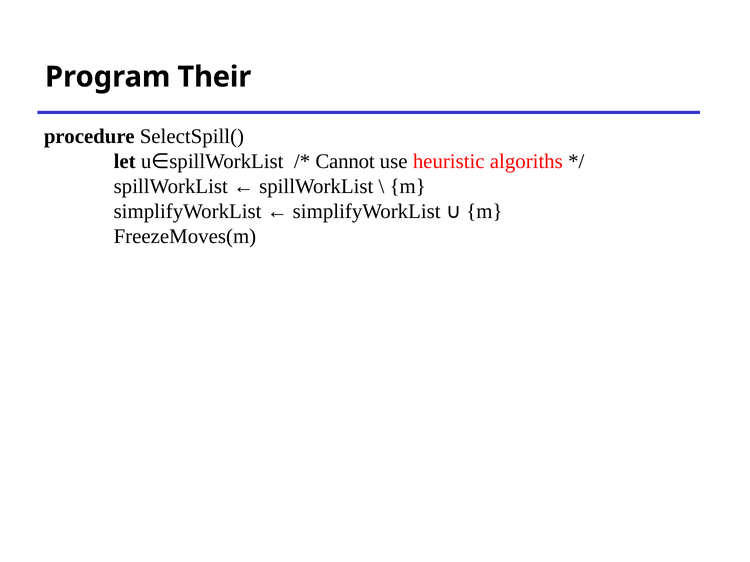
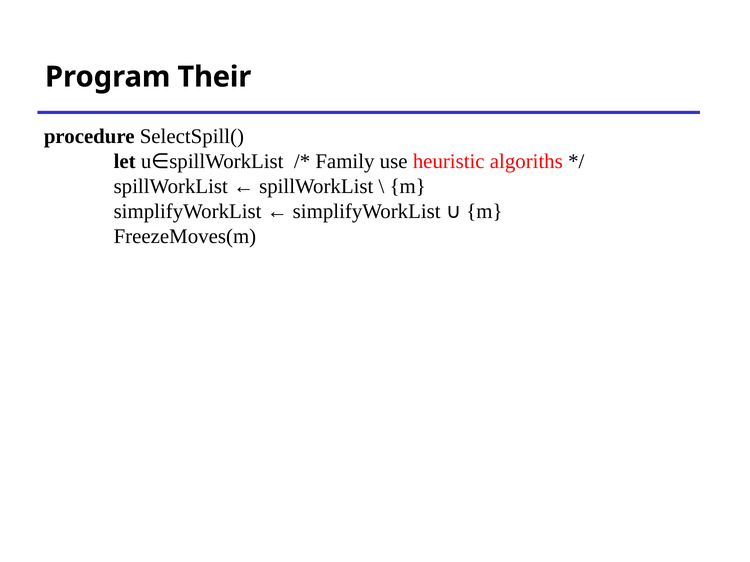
Cannot: Cannot -> Family
